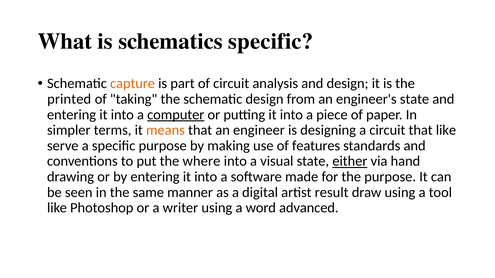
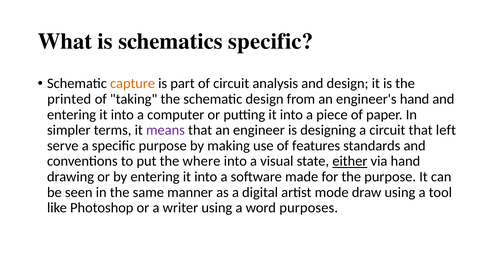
engineer's state: state -> hand
computer underline: present -> none
means colour: orange -> purple
that like: like -> left
result: result -> mode
advanced: advanced -> purposes
